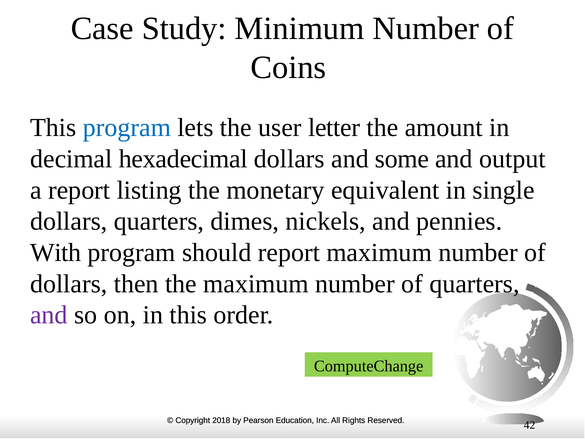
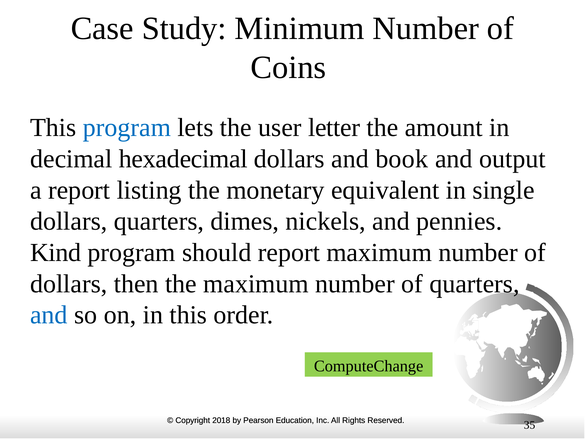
some: some -> book
With: With -> Kind
and at (49, 315) colour: purple -> blue
42: 42 -> 35
